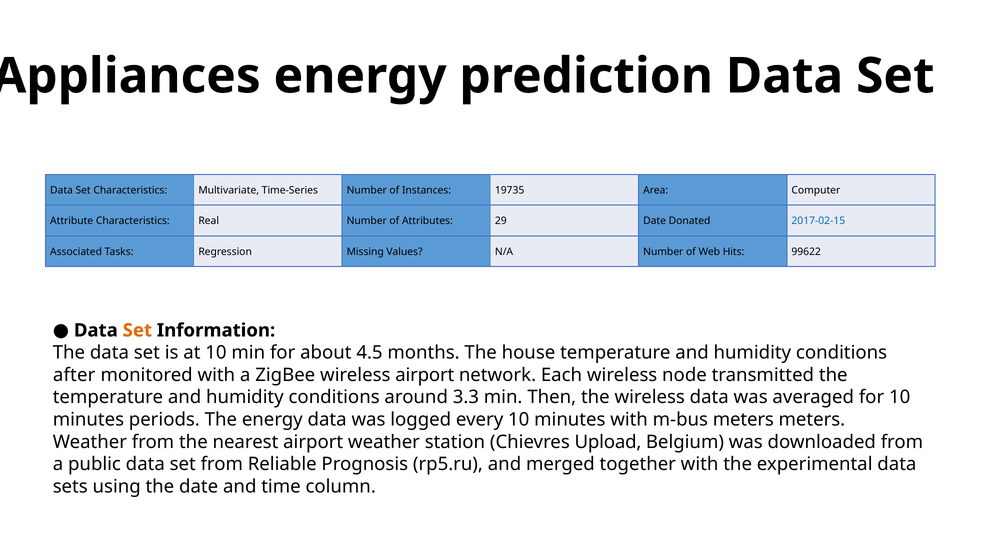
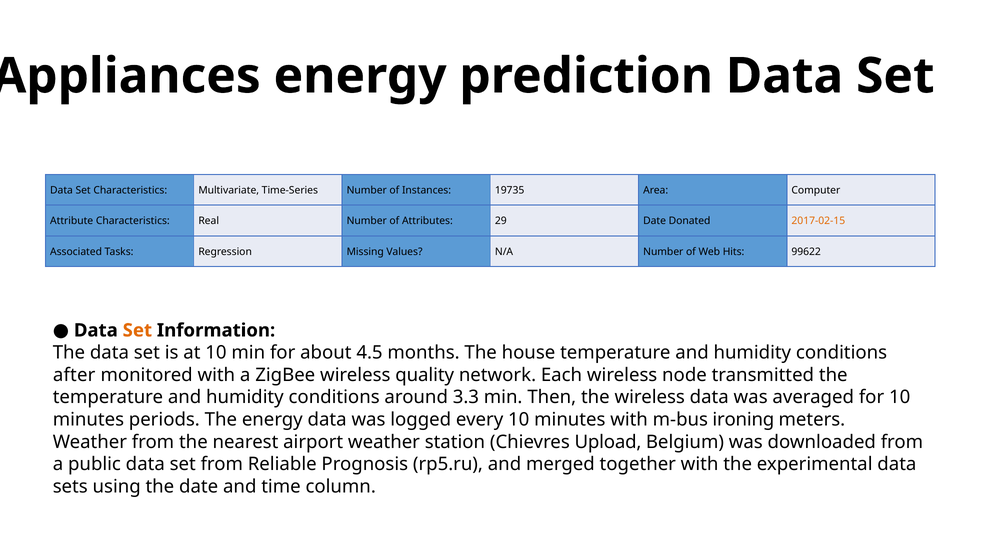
2017-02-15 colour: blue -> orange
wireless airport: airport -> quality
m-bus meters: meters -> ironing
